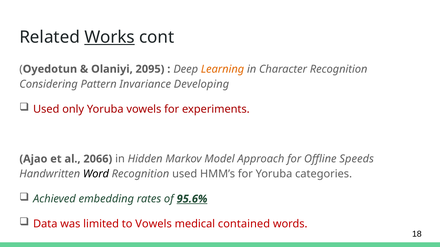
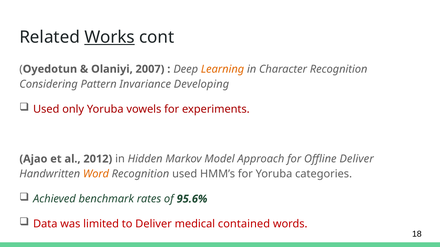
2095: 2095 -> 2007
2066: 2066 -> 2012
Oﬄine Speeds: Speeds -> Deliver
Word colour: black -> orange
embedding: embedding -> benchmark
95.6% underline: present -> none
to Vowels: Vowels -> Deliver
